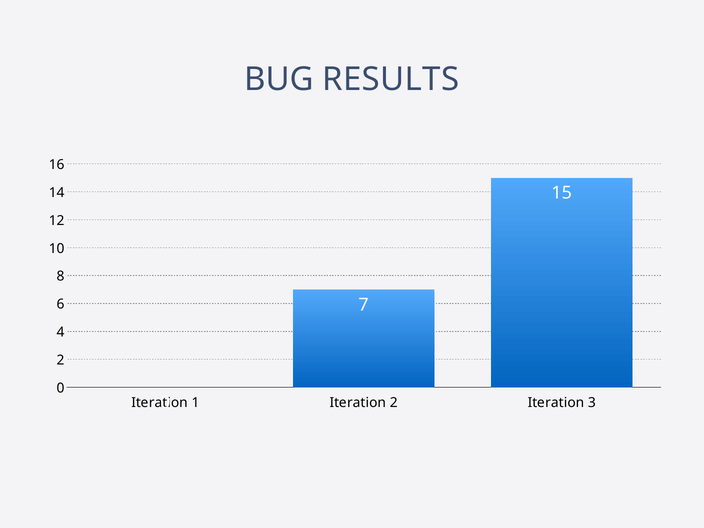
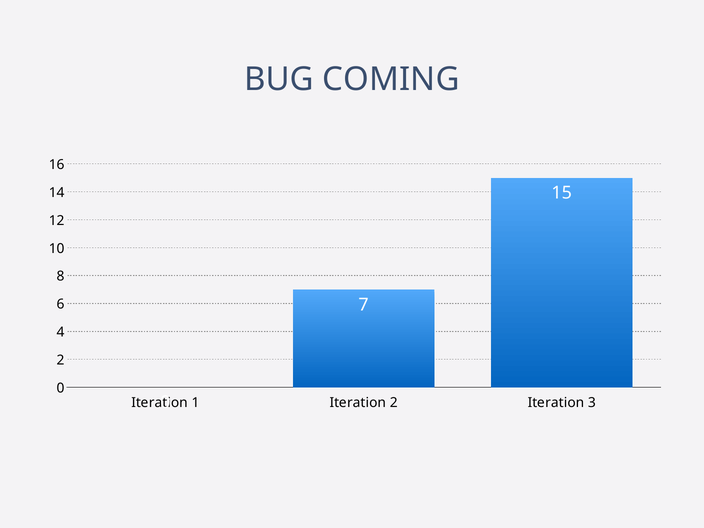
RESULTS: RESULTS -> COMING
